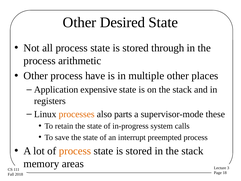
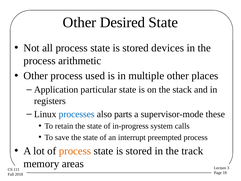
through: through -> devices
have: have -> used
expensive: expensive -> particular
processes colour: orange -> blue
in the stack: stack -> track
